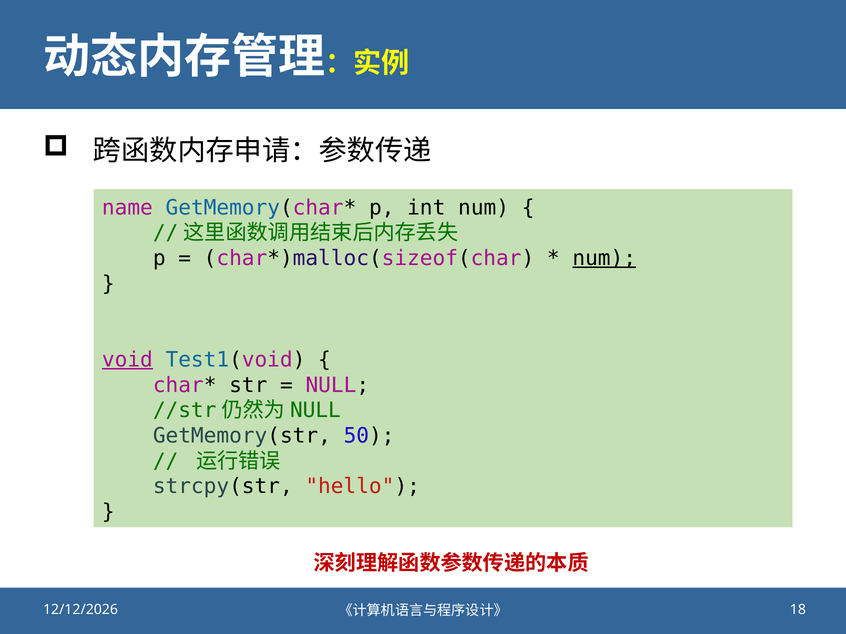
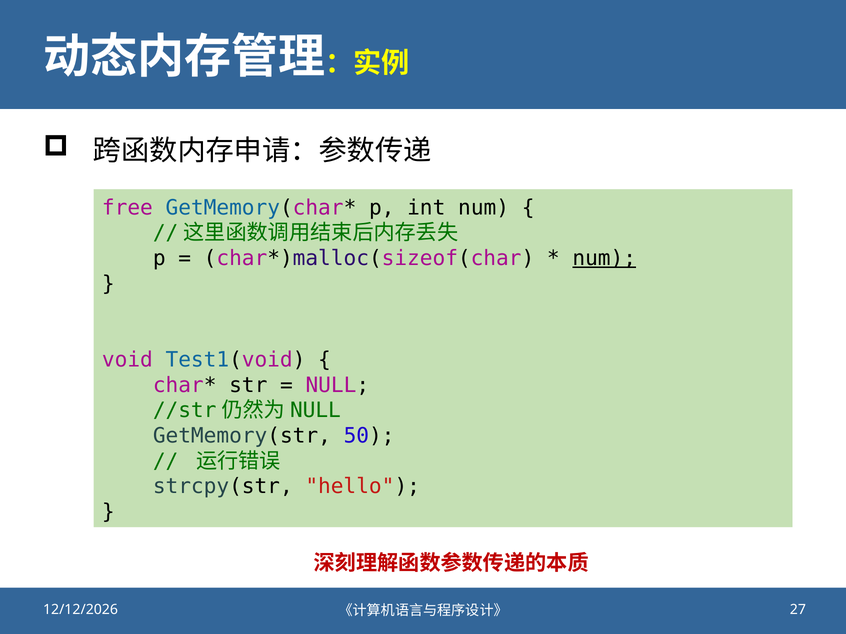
name: name -> free
void underline: present -> none
18: 18 -> 27
